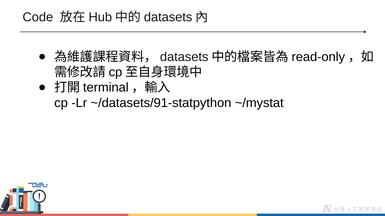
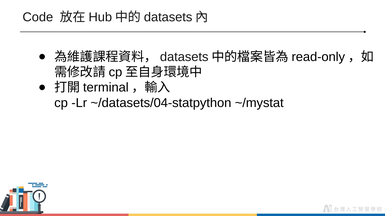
~/datasets/91-statpython: ~/datasets/91-statpython -> ~/datasets/04-statpython
